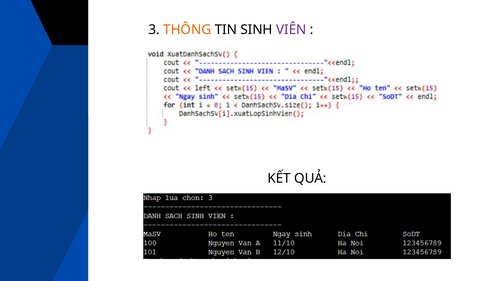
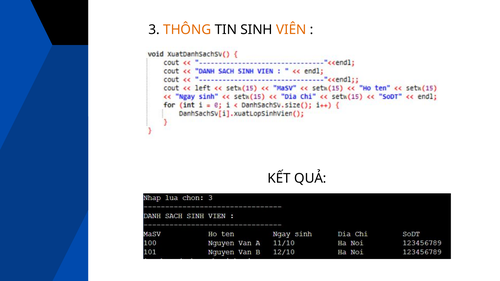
VIÊN colour: purple -> orange
